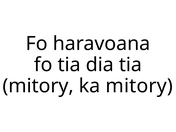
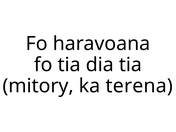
ka mitory: mitory -> terena
